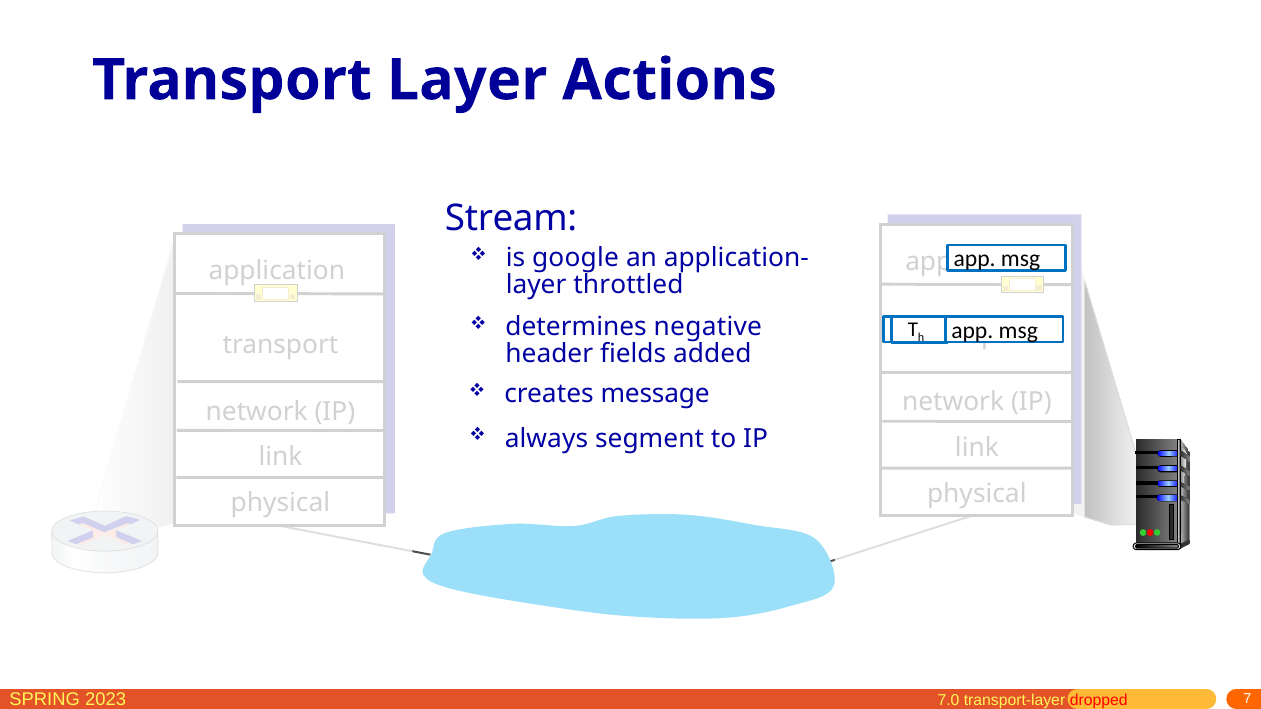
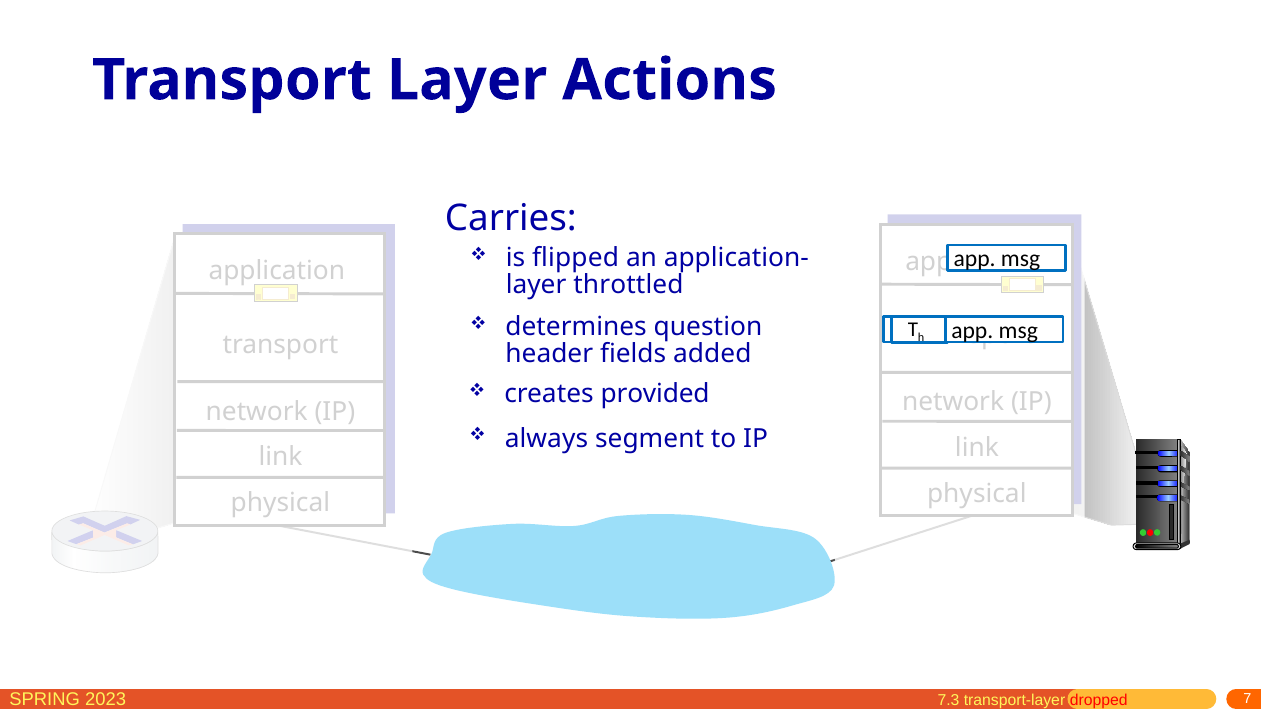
Stream: Stream -> Carries
google: google -> flipped
negative: negative -> question
message: message -> provided
7.0: 7.0 -> 7.3
